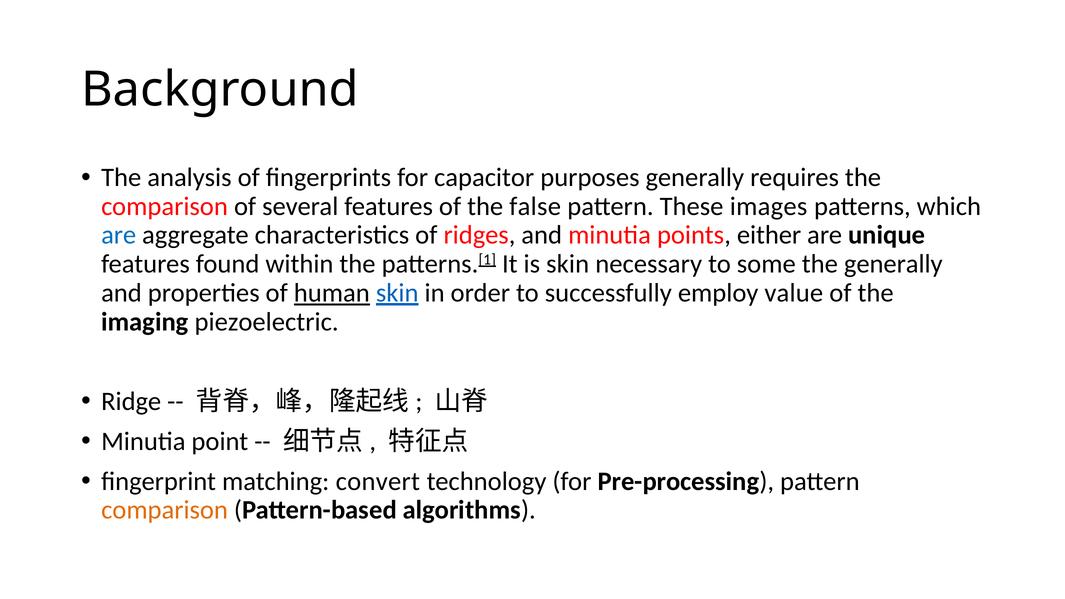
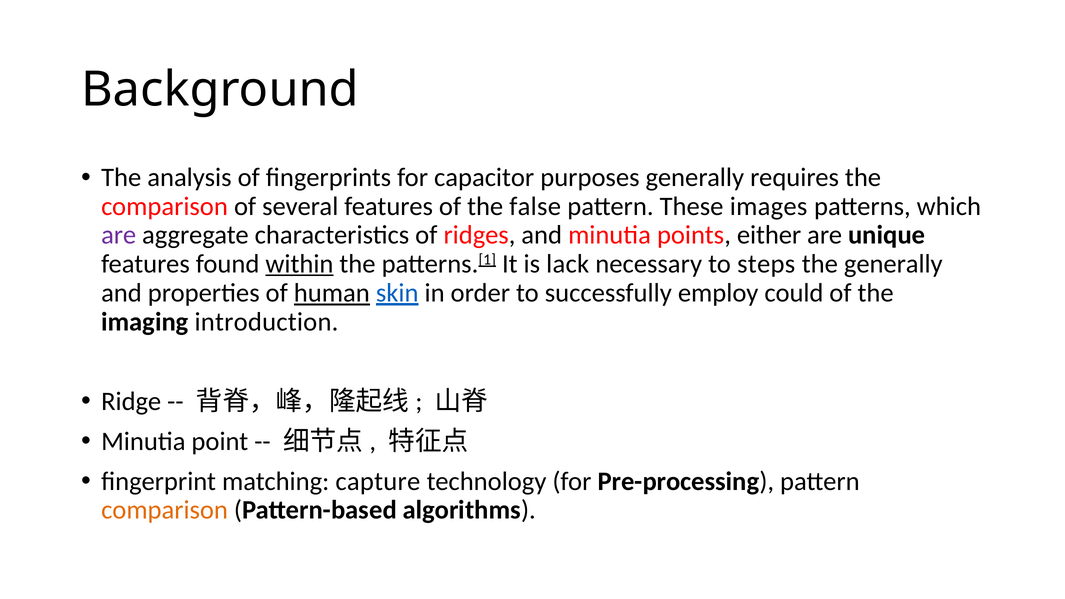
are at (119, 235) colour: blue -> purple
within underline: none -> present
is skin: skin -> lack
some: some -> steps
value: value -> could
piezoelectric: piezoelectric -> introduction
convert: convert -> capture
